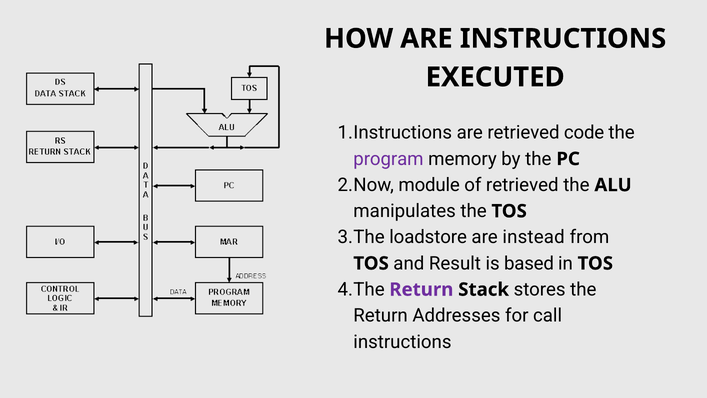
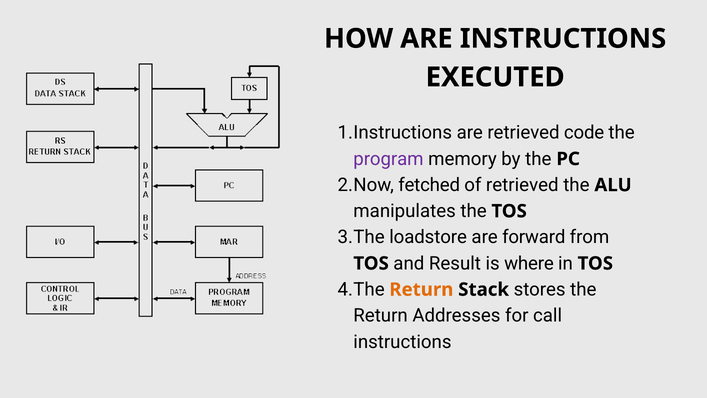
module: module -> fetched
instead: instead -> forward
based: based -> where
Return at (421, 289) colour: purple -> orange
